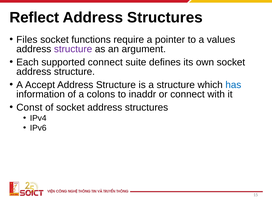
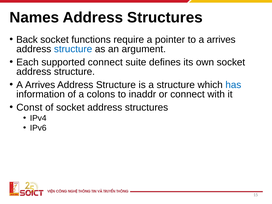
Reflect: Reflect -> Names
Files: Files -> Back
to a values: values -> arrives
structure at (73, 49) colour: purple -> blue
Accept at (40, 85): Accept -> Arrives
